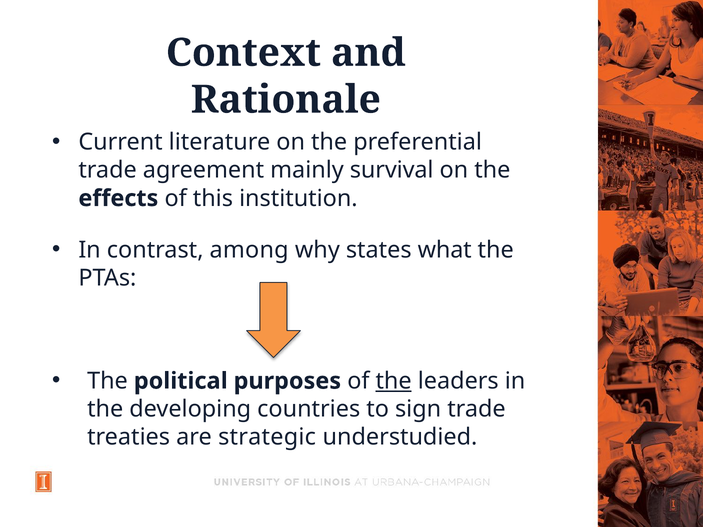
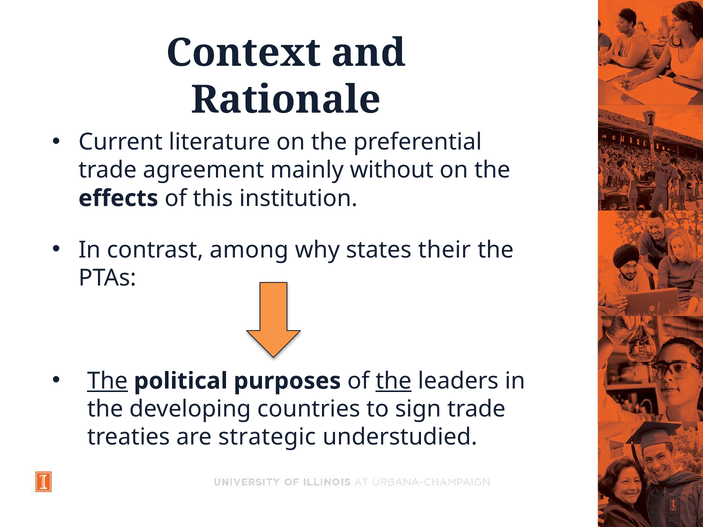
survival: survival -> without
what: what -> their
The at (107, 381) underline: none -> present
